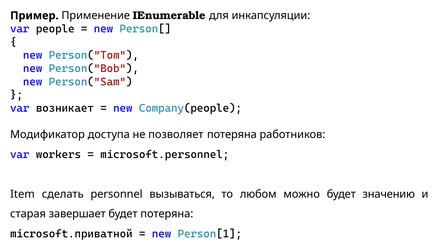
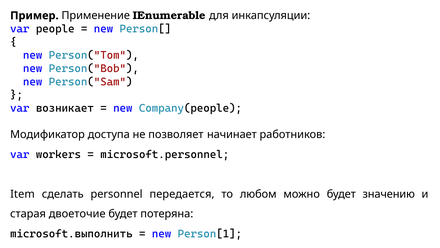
позволяет потеряна: потеряна -> начинает
вызываться: вызываться -> передается
завершает: завершает -> двоеточие
microsoft.приватной: microsoft.приватной -> microsoft.выполнить
